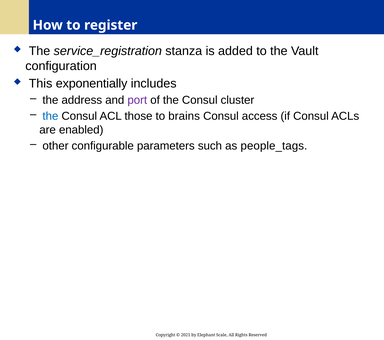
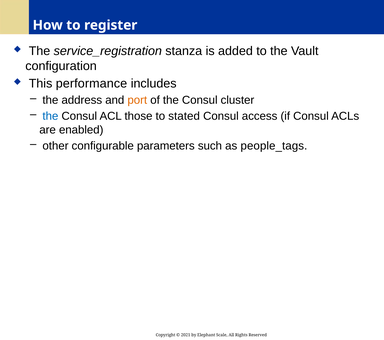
exponentially: exponentially -> performance
port colour: purple -> orange
brains: brains -> stated
